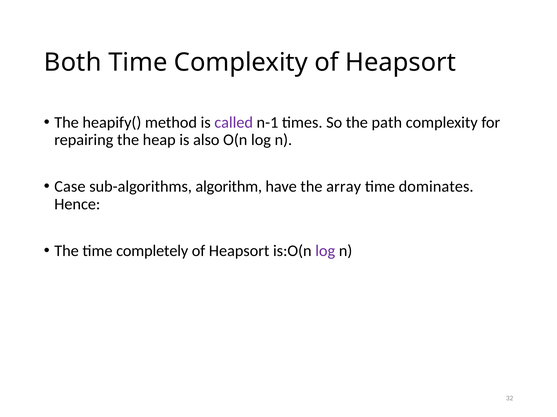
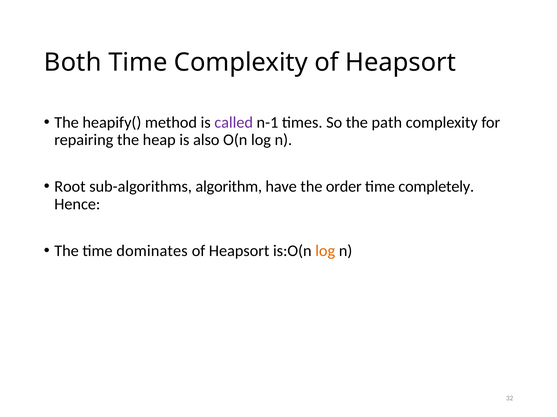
Case: Case -> Root
array: array -> order
dominates: dominates -> completely
completely: completely -> dominates
log at (325, 251) colour: purple -> orange
